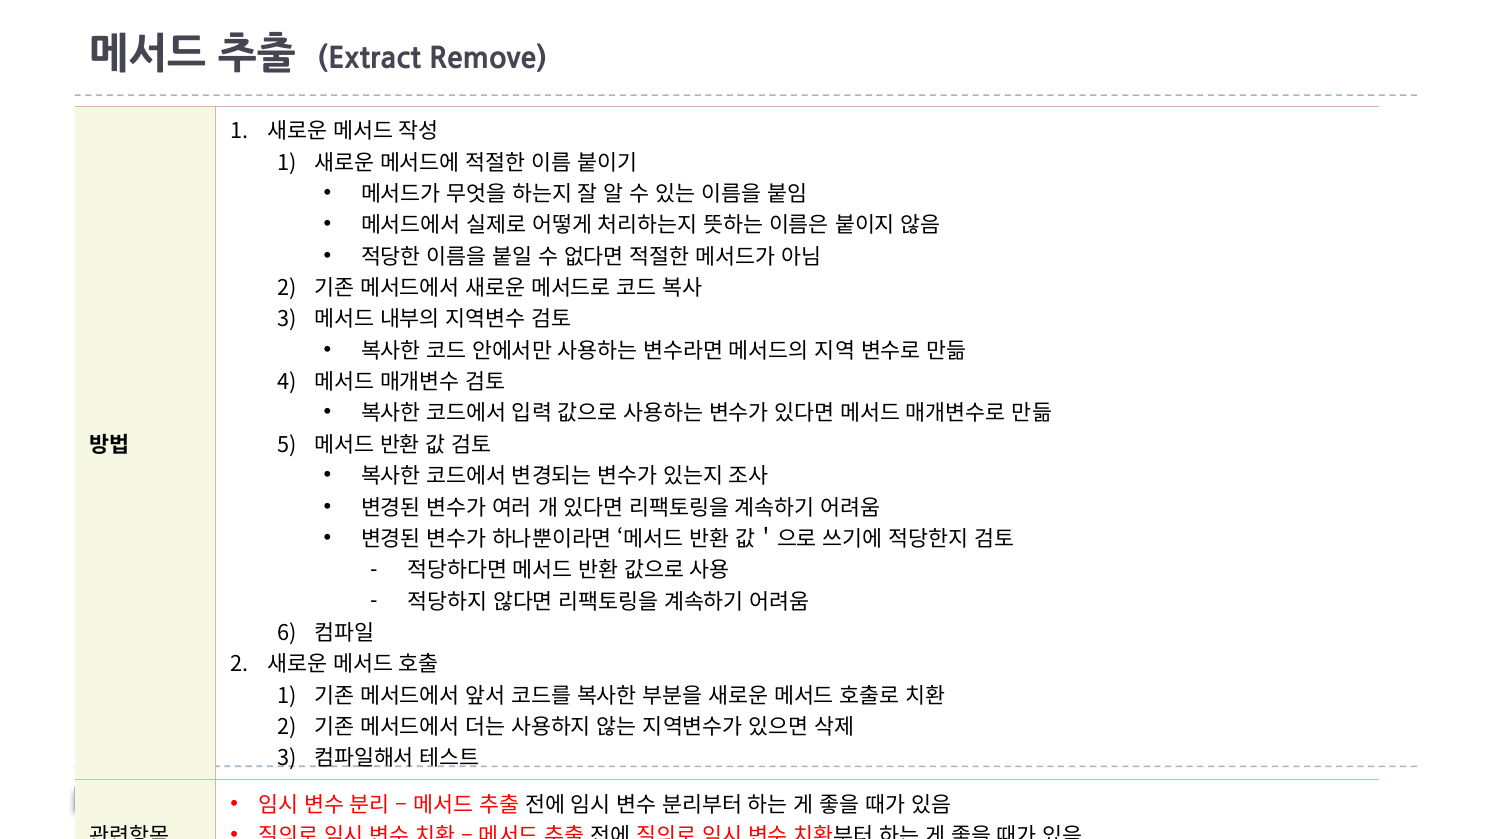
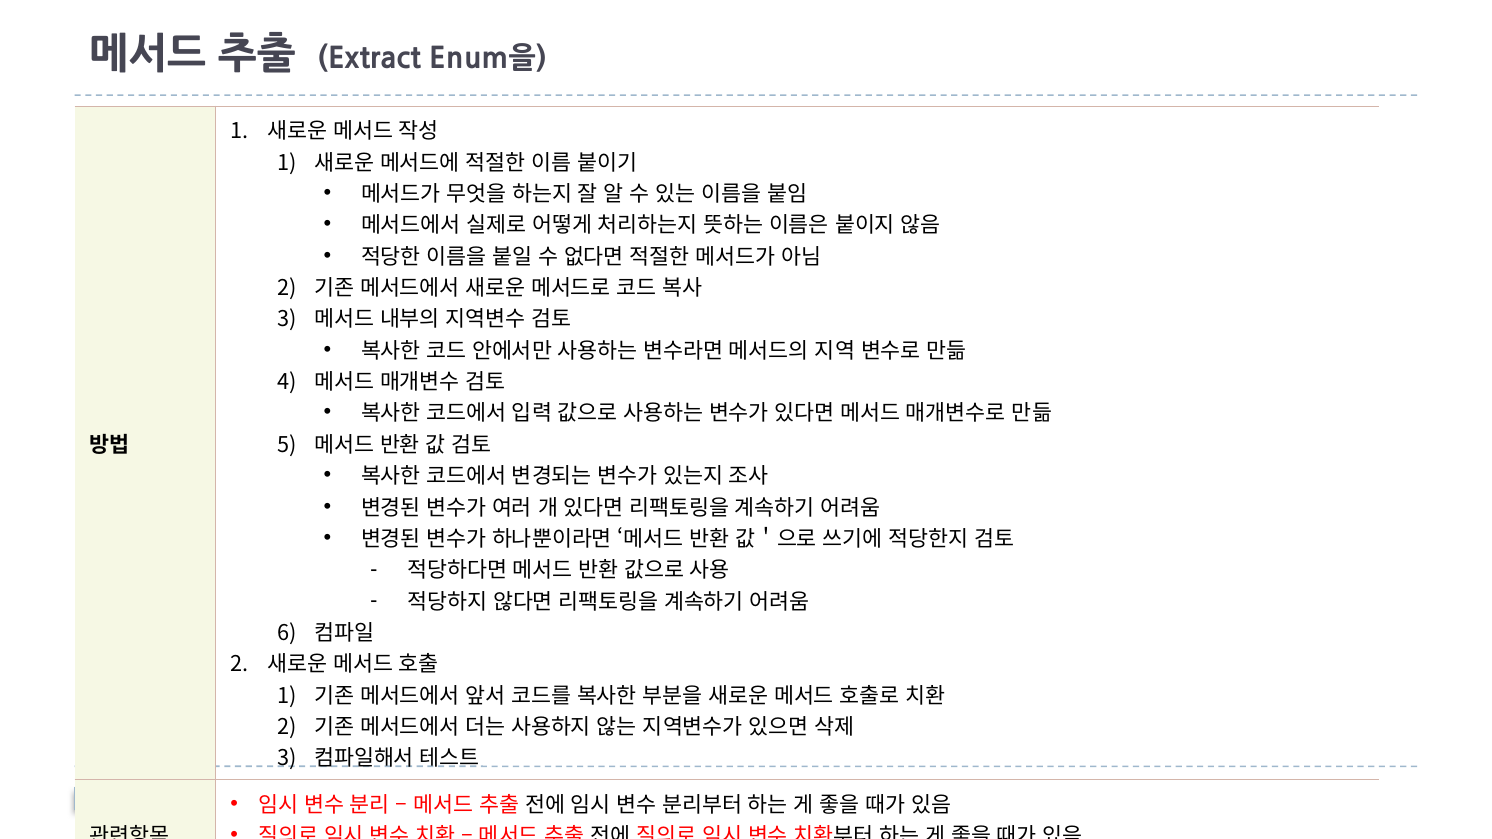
Remove: Remove -> Enum을
